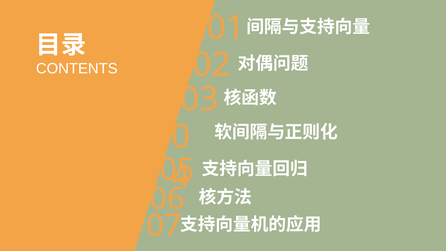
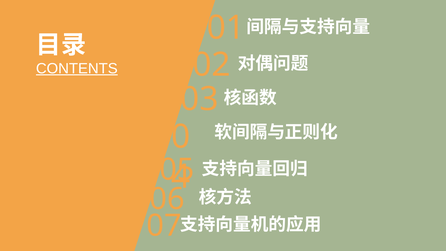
CONTENTS underline: none -> present
